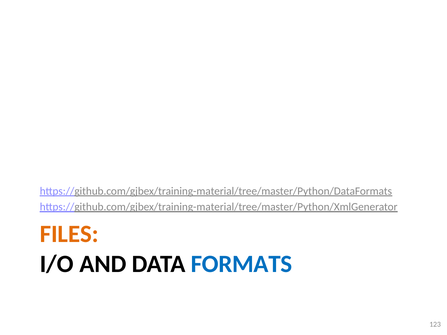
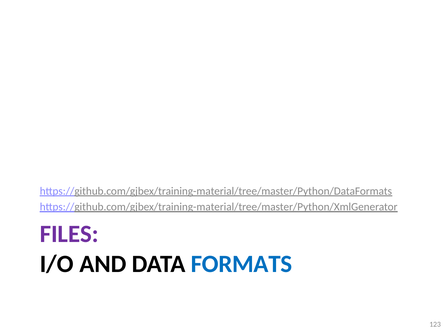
FILES colour: orange -> purple
